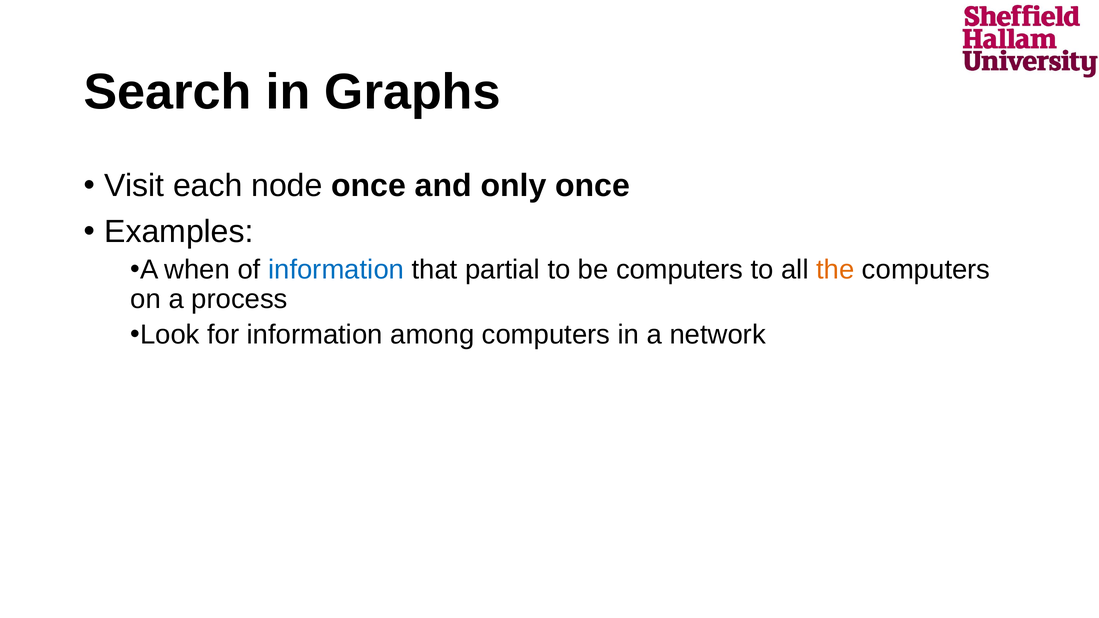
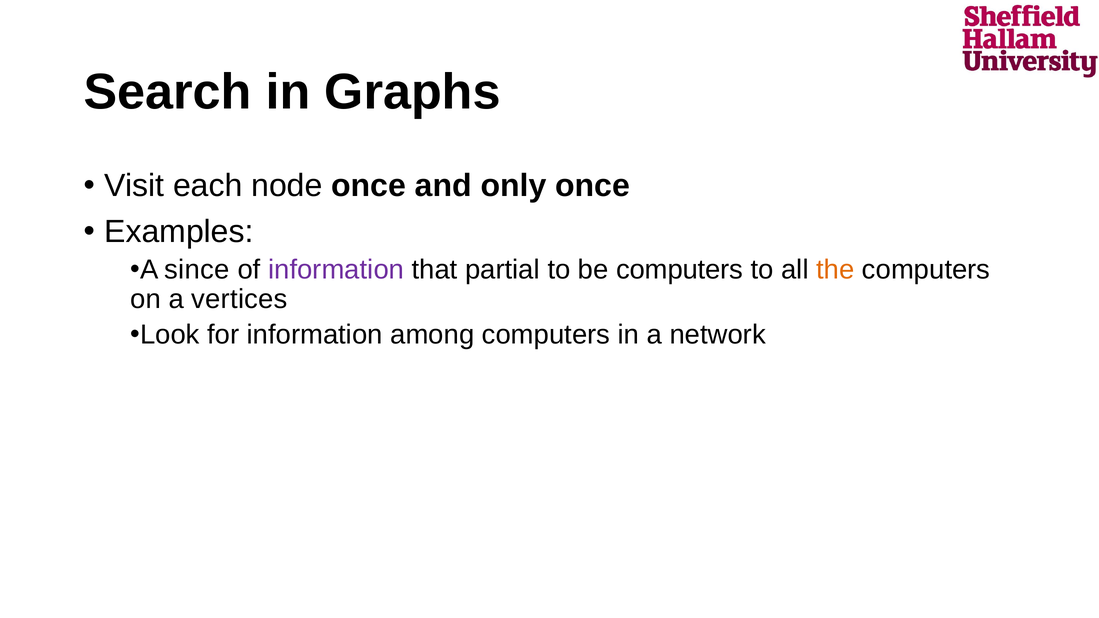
when: when -> since
information at (336, 270) colour: blue -> purple
process: process -> vertices
